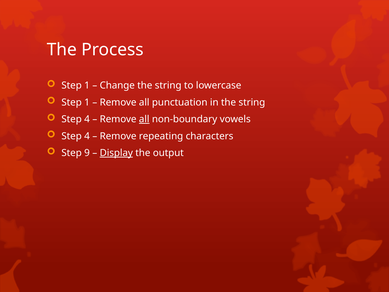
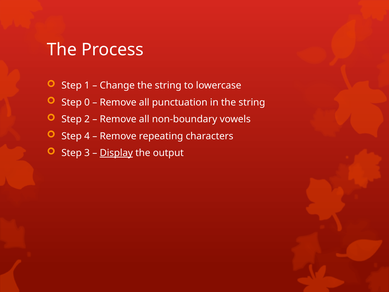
1 at (87, 102): 1 -> 0
4 at (87, 119): 4 -> 2
all at (144, 119) underline: present -> none
9: 9 -> 3
